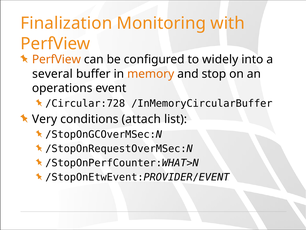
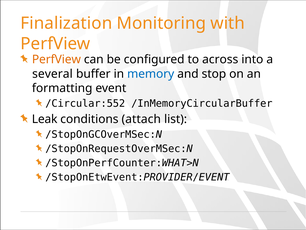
widely: widely -> across
memory colour: orange -> blue
operations: operations -> formatting
/Circular:728: /Circular:728 -> /Circular:552
Very: Very -> Leak
